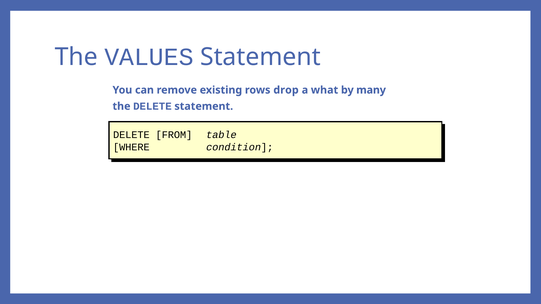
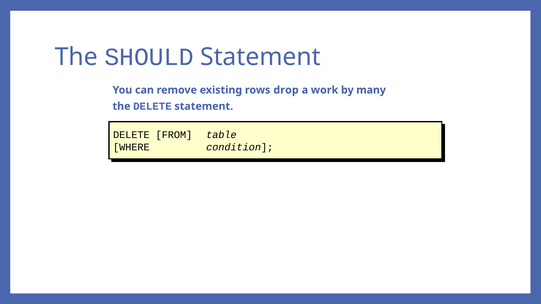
VALUES: VALUES -> SHOULD
what: what -> work
